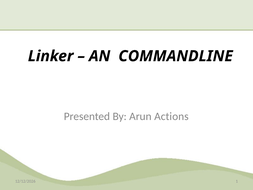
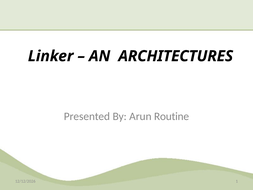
COMMANDLINE: COMMANDLINE -> ARCHITECTURES
Actions: Actions -> Routine
